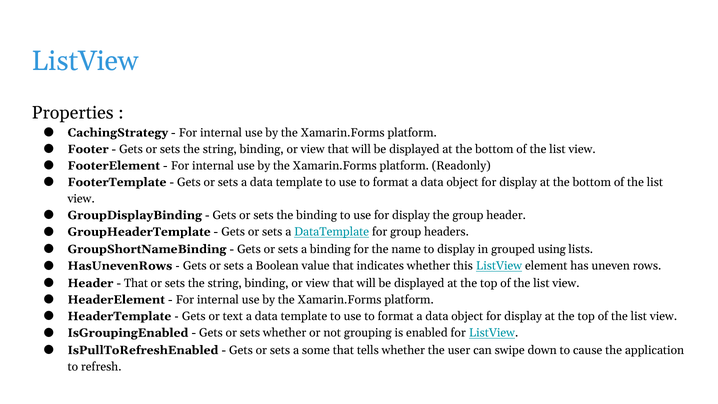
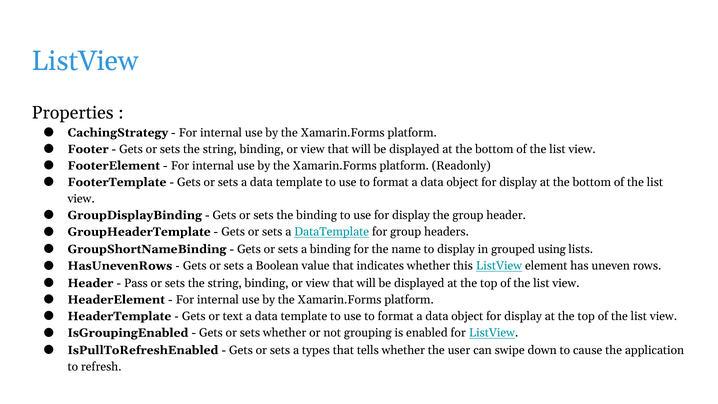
That at (136, 283): That -> Pass
some: some -> types
